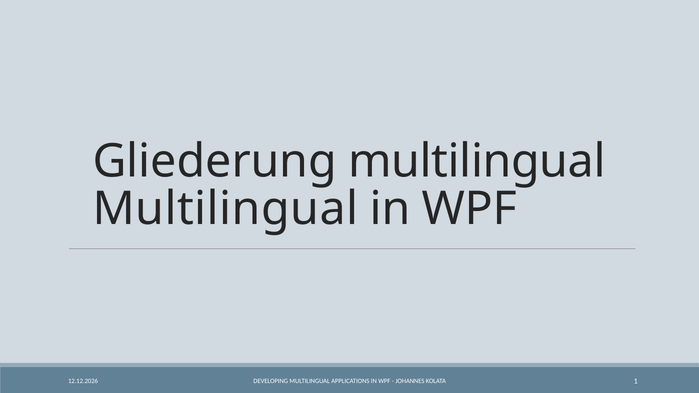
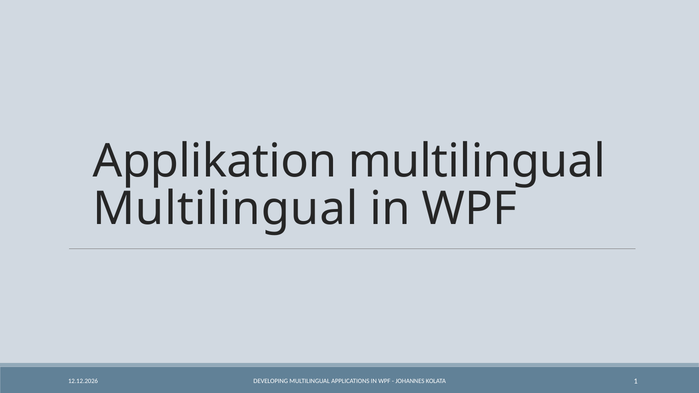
Gliederung: Gliederung -> Applikation
